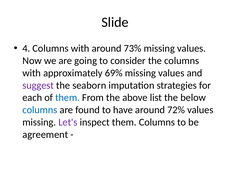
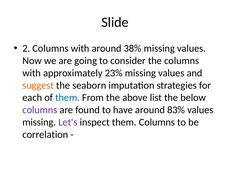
4: 4 -> 2
73%: 73% -> 38%
69%: 69% -> 23%
suggest colour: purple -> orange
columns at (40, 110) colour: blue -> purple
72%: 72% -> 83%
agreement: agreement -> correlation
